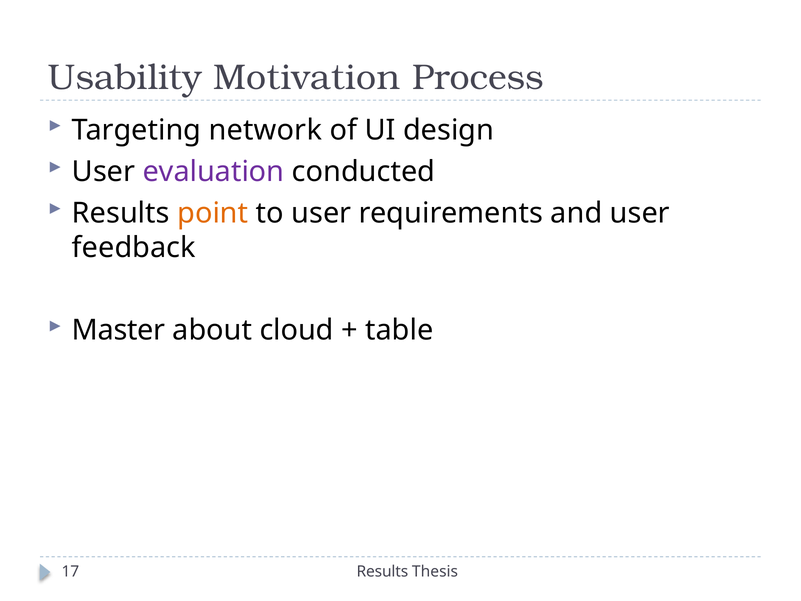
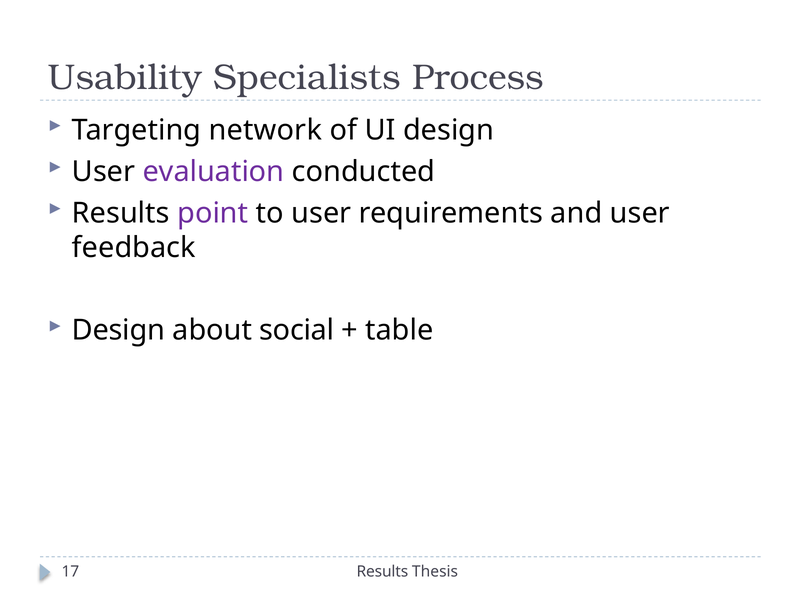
Motivation: Motivation -> Specialists
point colour: orange -> purple
Master at (119, 330): Master -> Design
cloud: cloud -> social
